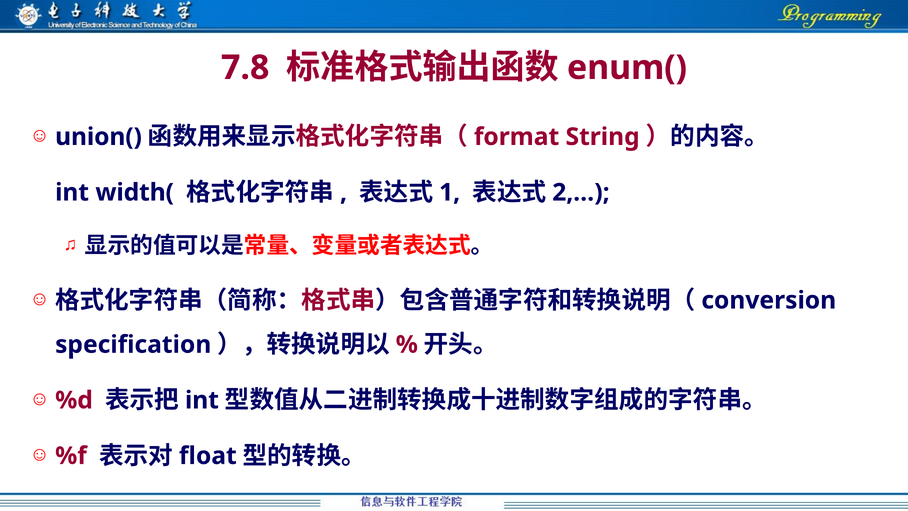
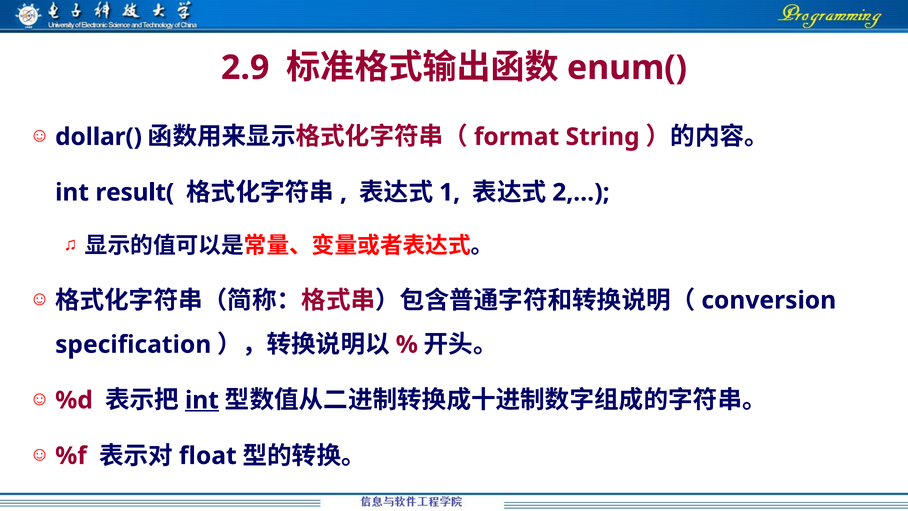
7.8: 7.8 -> 2.9
union(: union( -> dollar(
width(: width( -> result(
int at (202, 400) underline: none -> present
